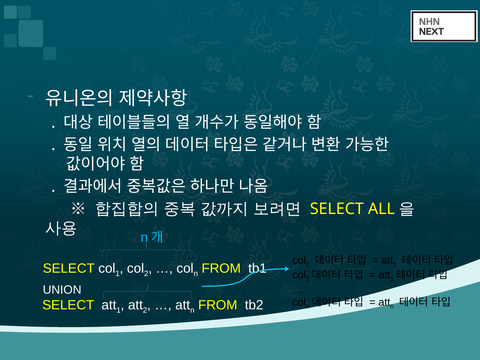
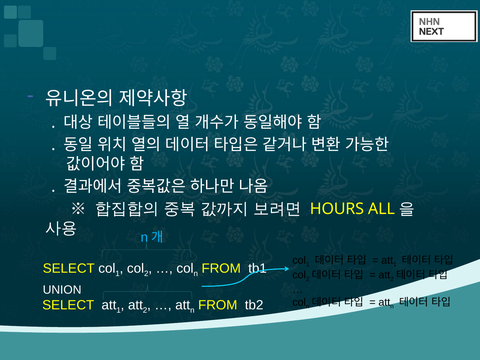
SELECT at (337, 209): SELECT -> HOURS
